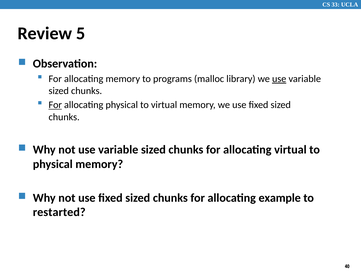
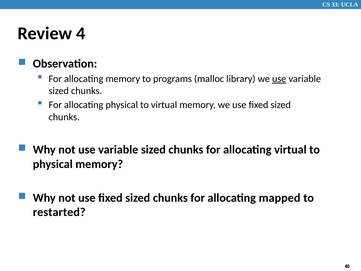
5: 5 -> 4
For at (55, 105) underline: present -> none
example: example -> mapped
